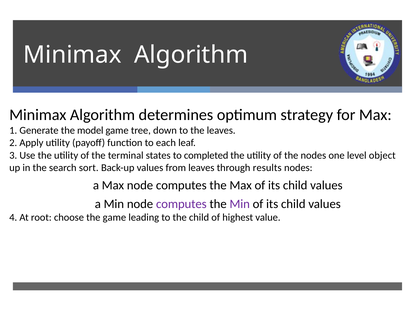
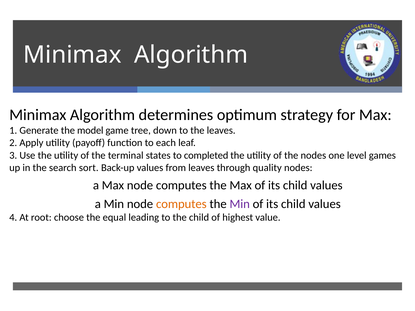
object: object -> games
results: results -> quality
computes at (181, 204) colour: purple -> orange
the game: game -> equal
